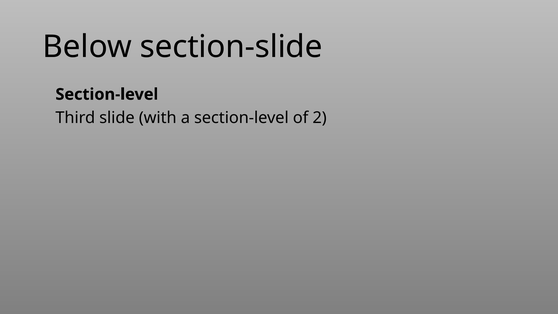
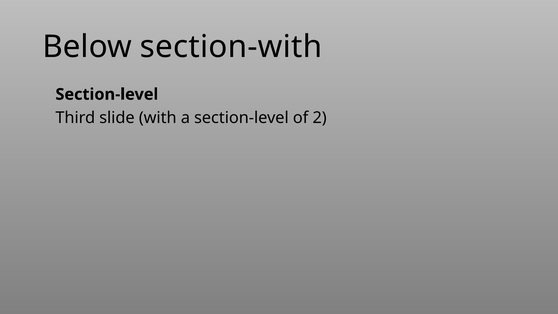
section-slide: section-slide -> section-with
